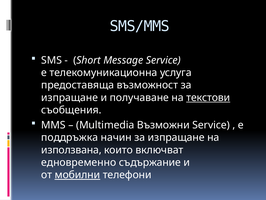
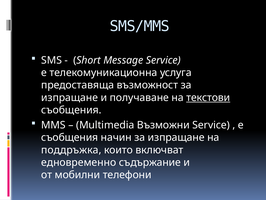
поддръжка at (70, 137): поддръжка -> съобщения
използвана: използвана -> поддръжка
мобилни underline: present -> none
